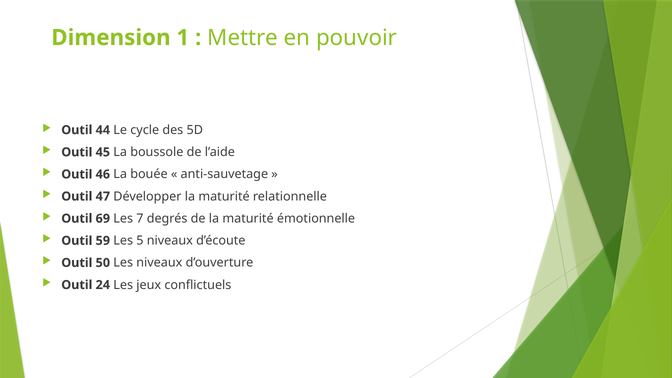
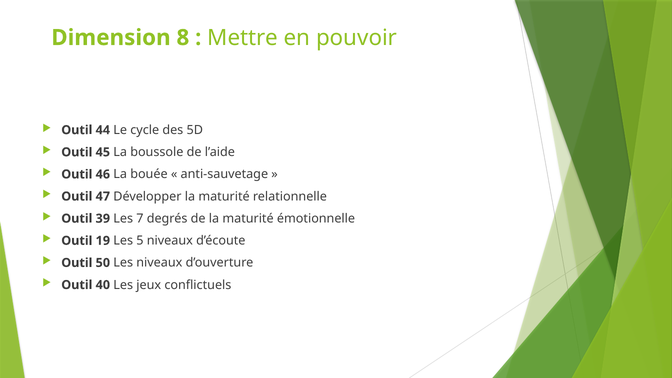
1: 1 -> 8
69: 69 -> 39
59: 59 -> 19
24: 24 -> 40
